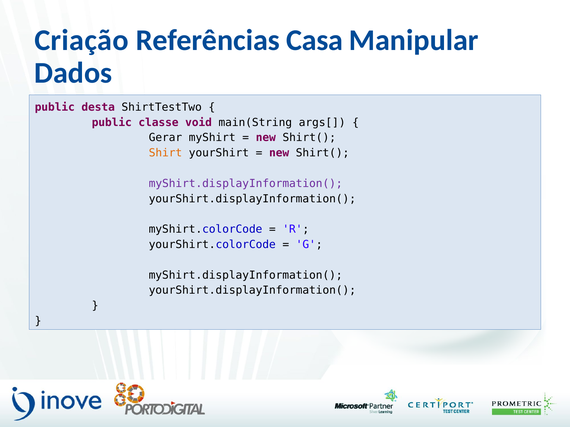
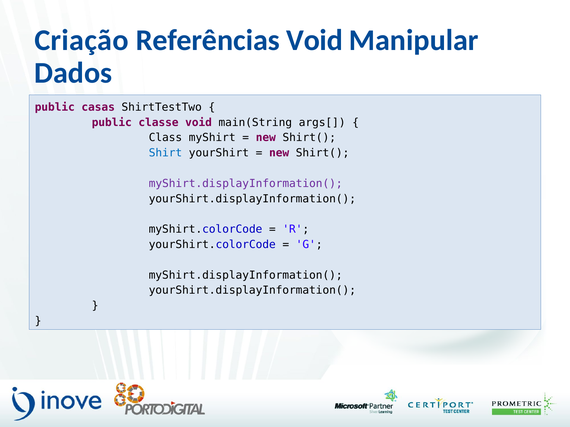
Referências Casa: Casa -> Void
desta: desta -> casas
Gerar: Gerar -> Class
Shirt colour: orange -> blue
